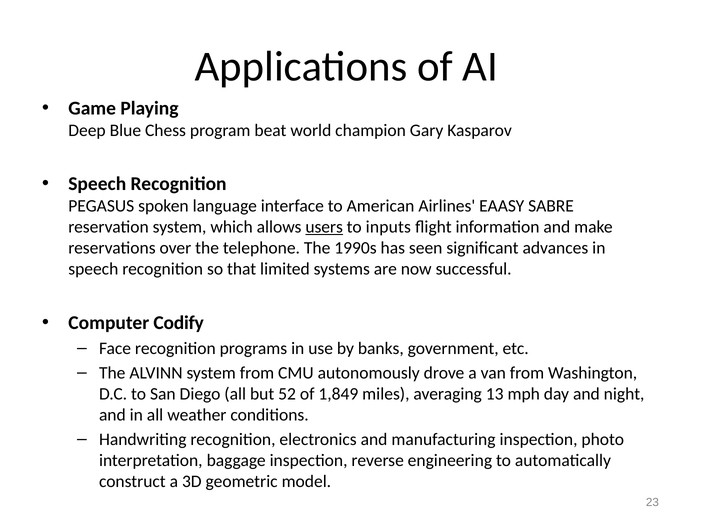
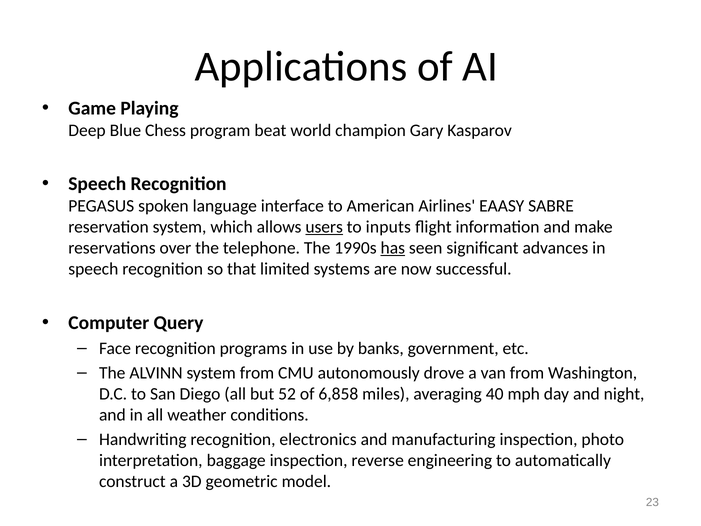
has underline: none -> present
Codify: Codify -> Query
1,849: 1,849 -> 6,858
13: 13 -> 40
